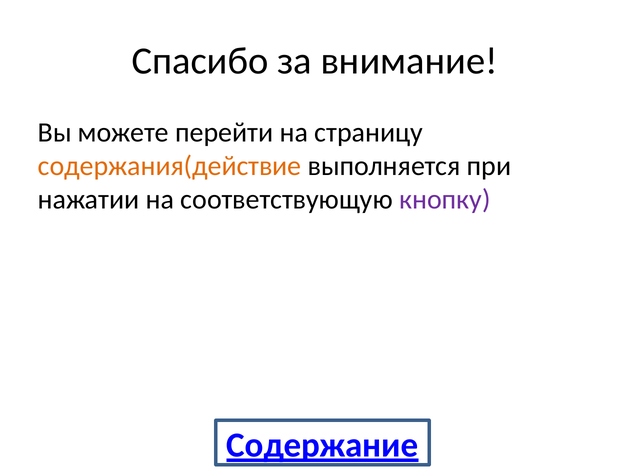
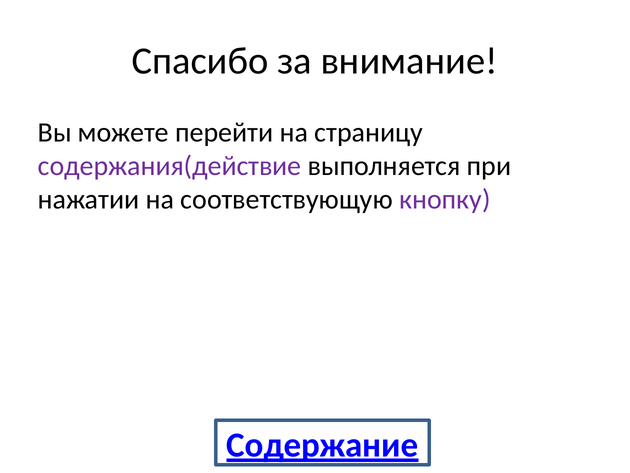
содержания(действие colour: orange -> purple
